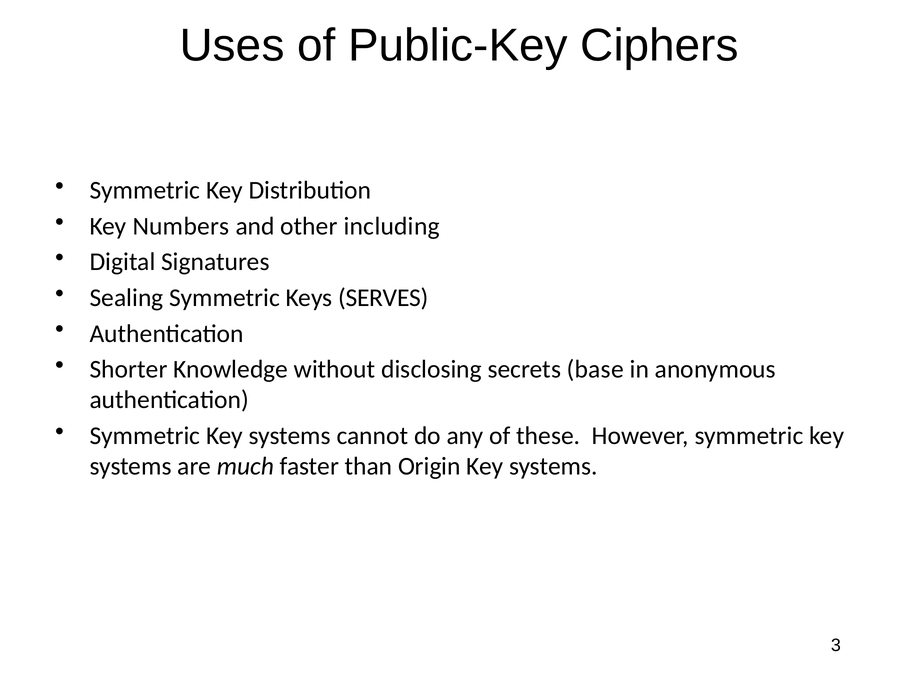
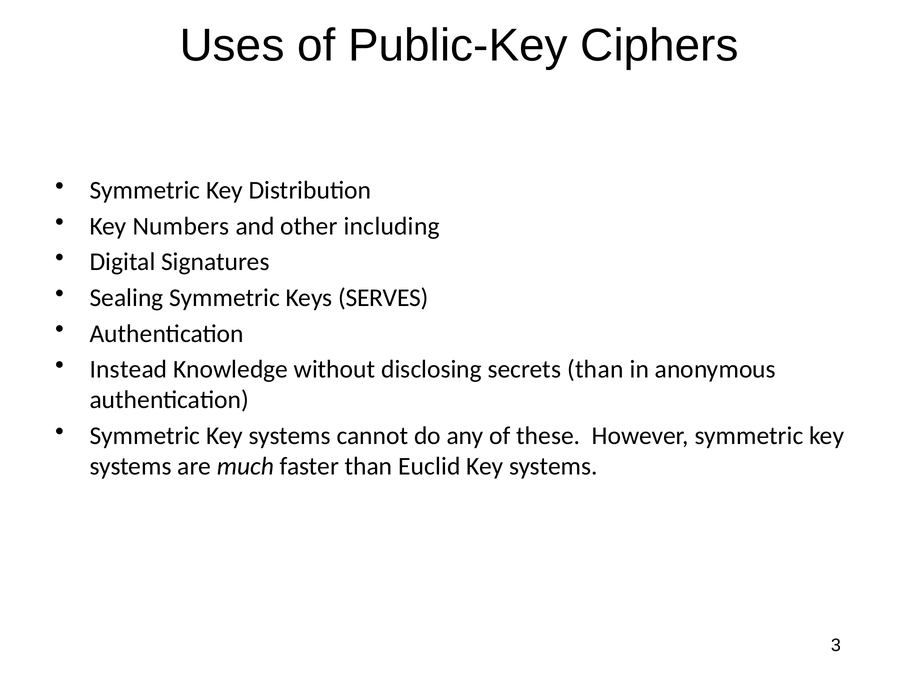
Shorter: Shorter -> Instead
secrets base: base -> than
Origin: Origin -> Euclid
